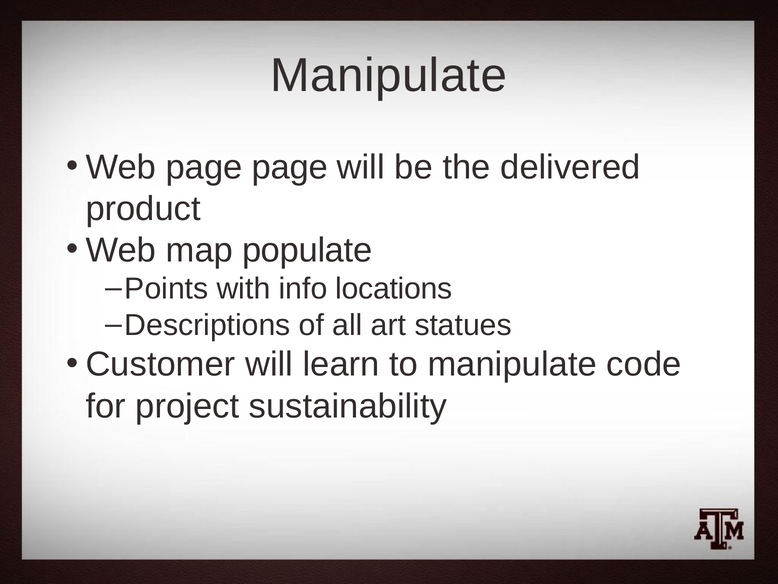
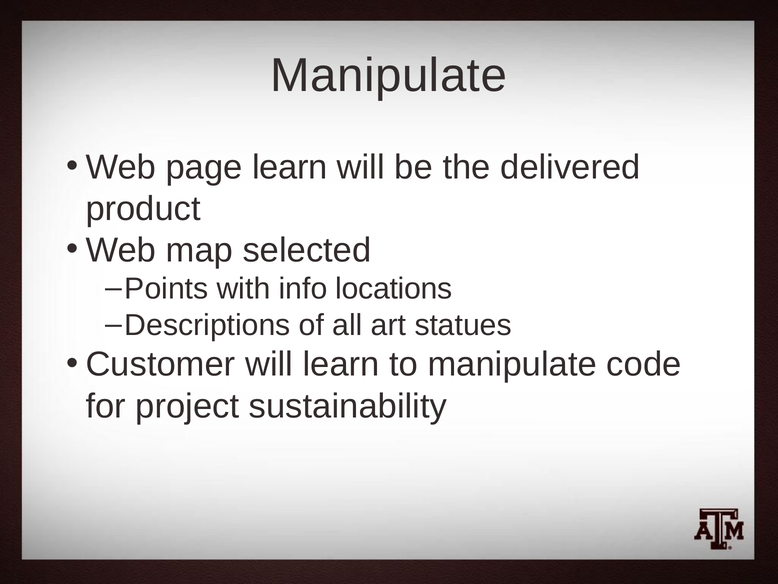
page page: page -> learn
populate: populate -> selected
